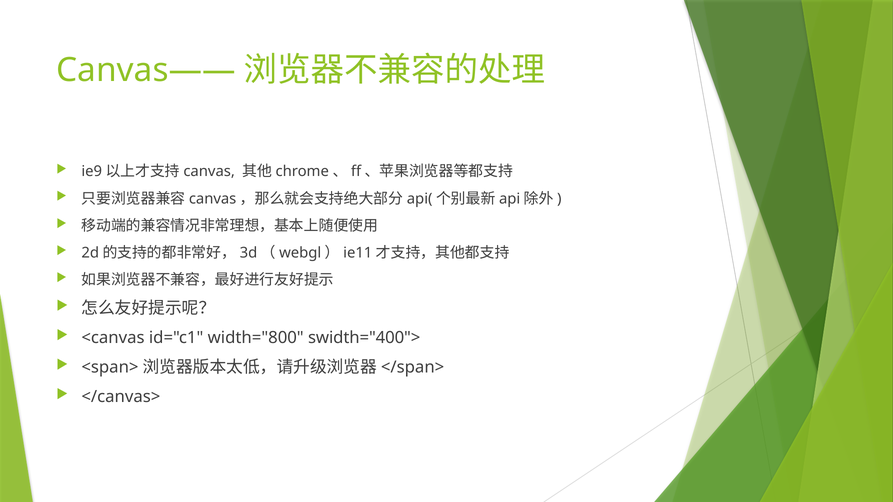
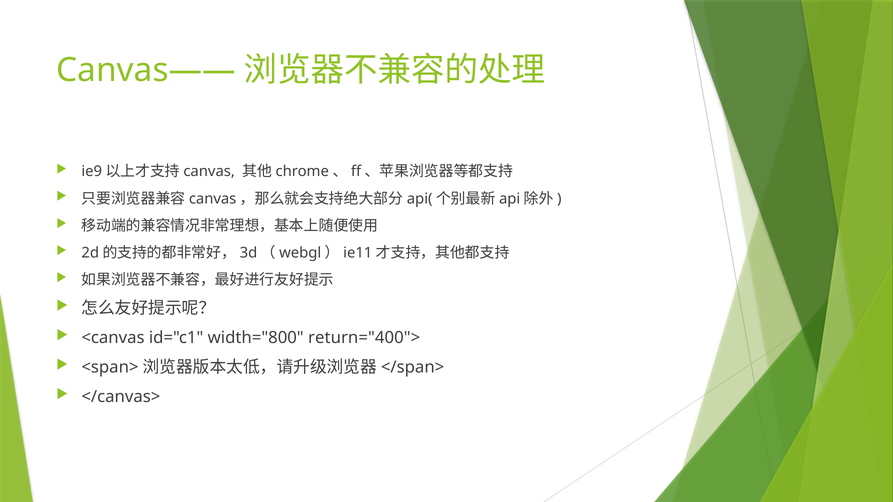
swidth="400">: swidth="400"> -> return="400">
